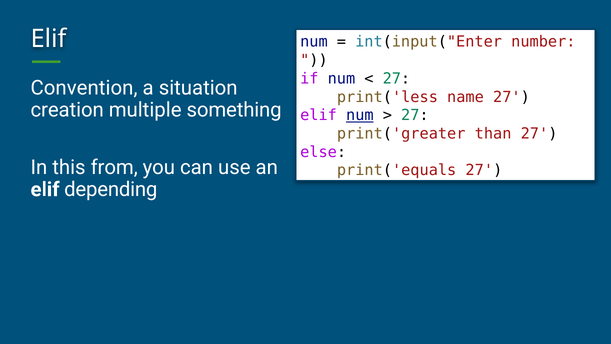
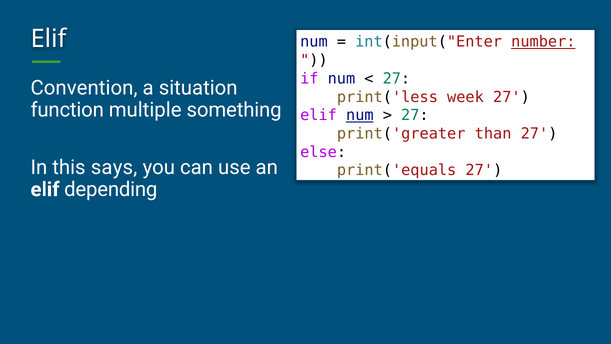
number underline: none -> present
name: name -> week
creation: creation -> function
from: from -> says
